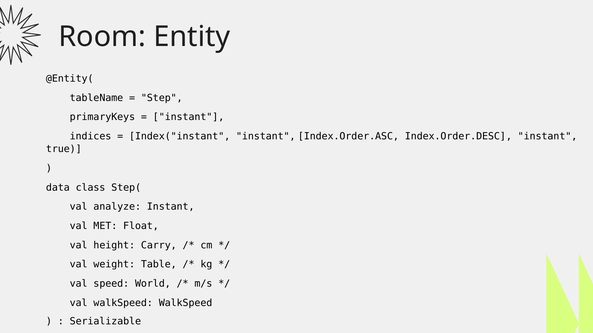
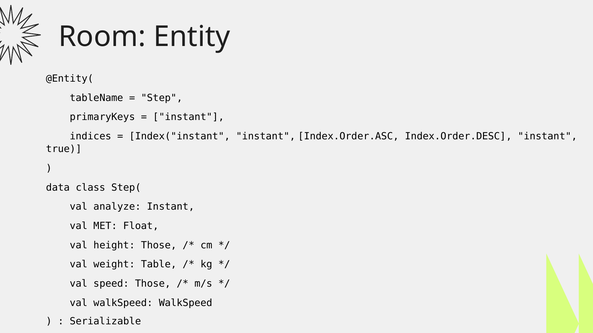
height Carry: Carry -> Those
speed World: World -> Those
